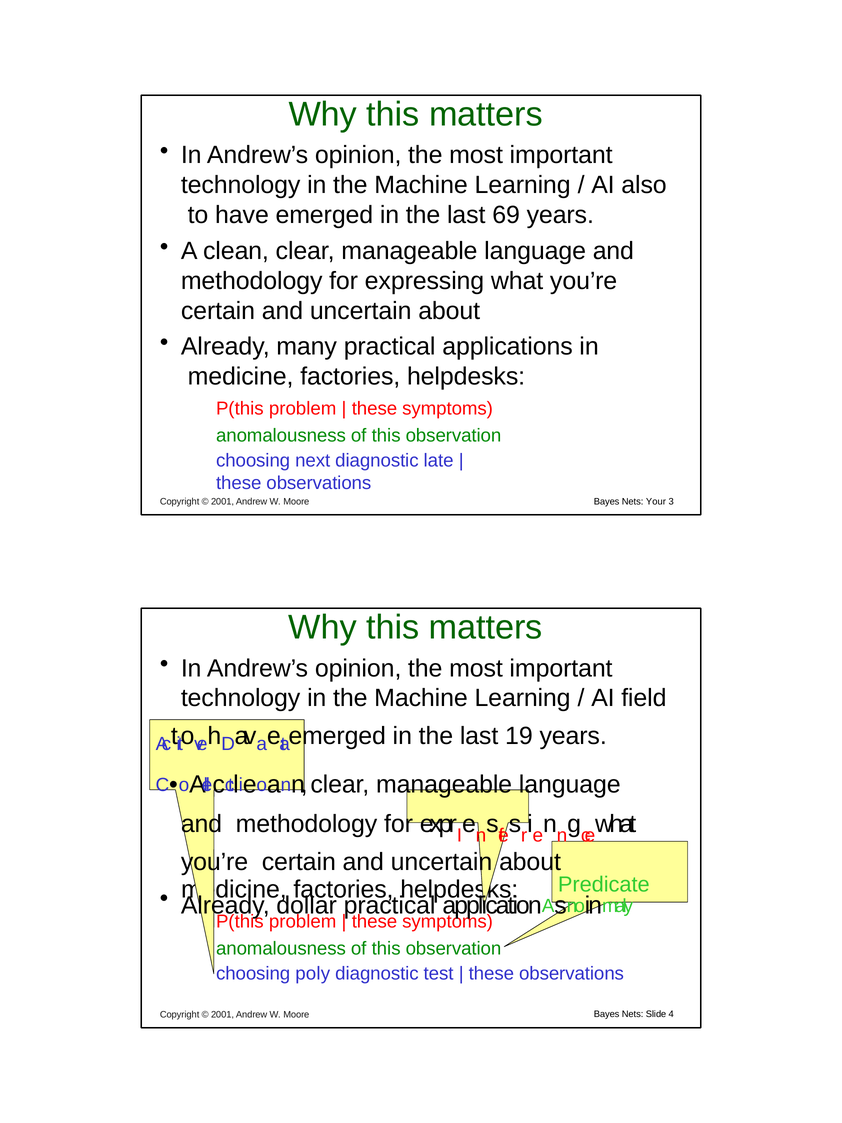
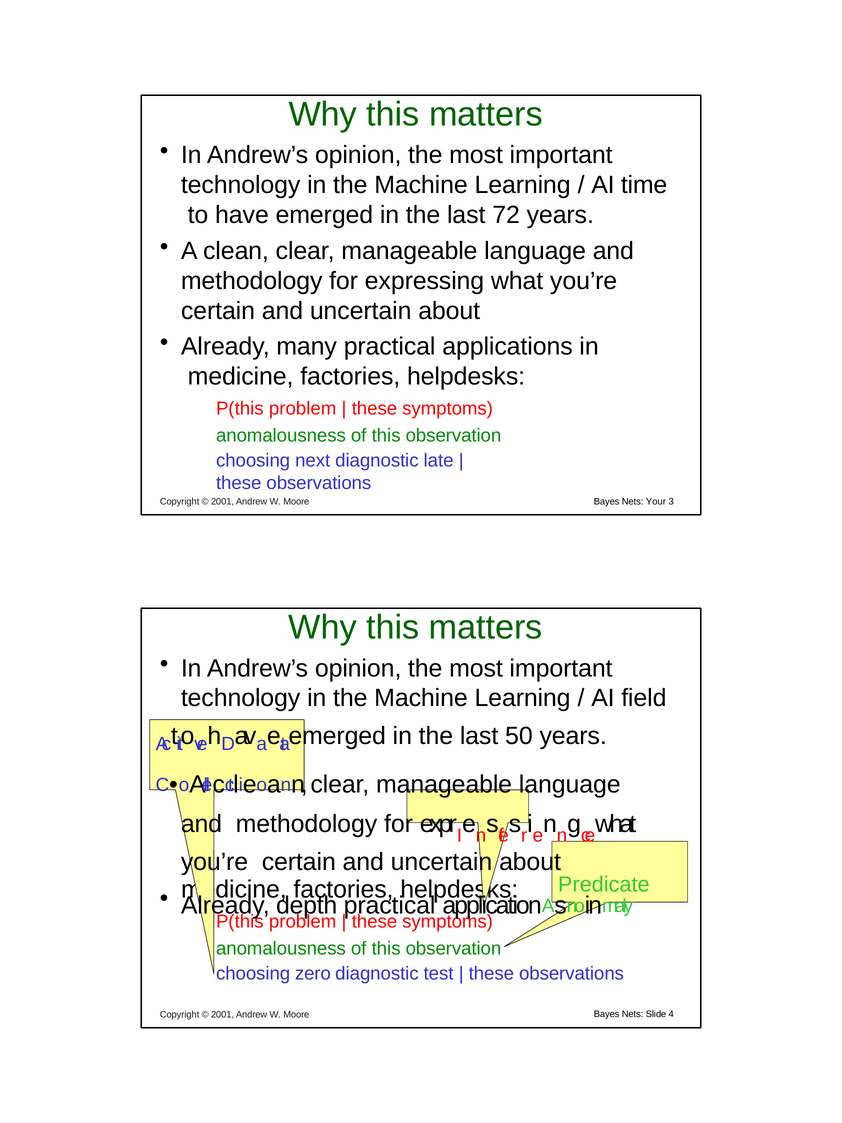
also: also -> time
69: 69 -> 72
19: 19 -> 50
dollar: dollar -> depth
poly: poly -> zero
